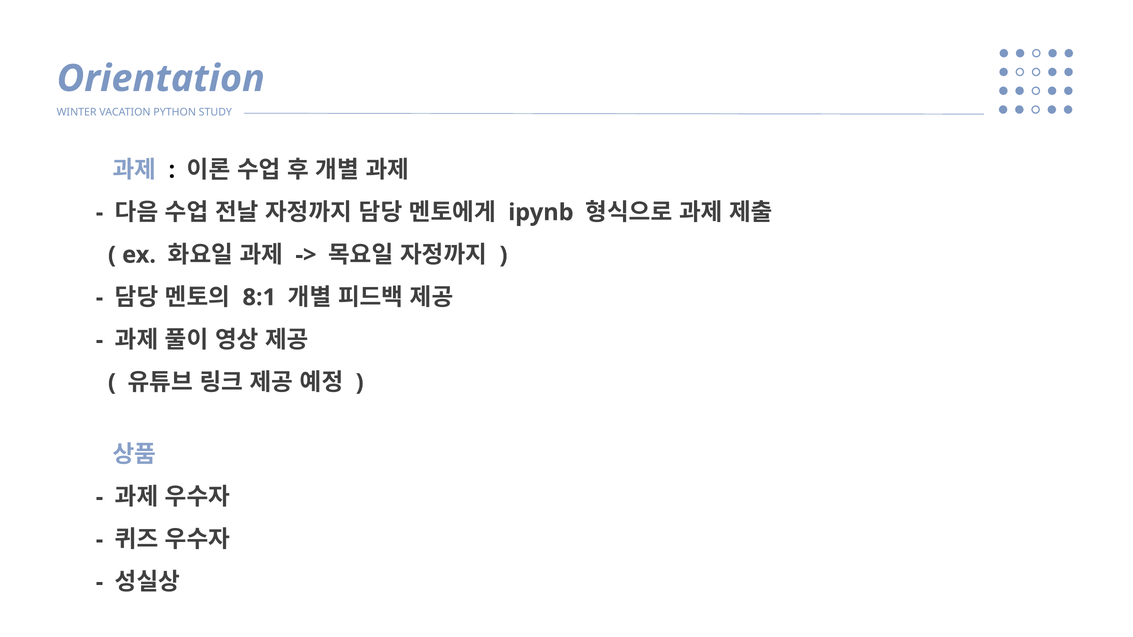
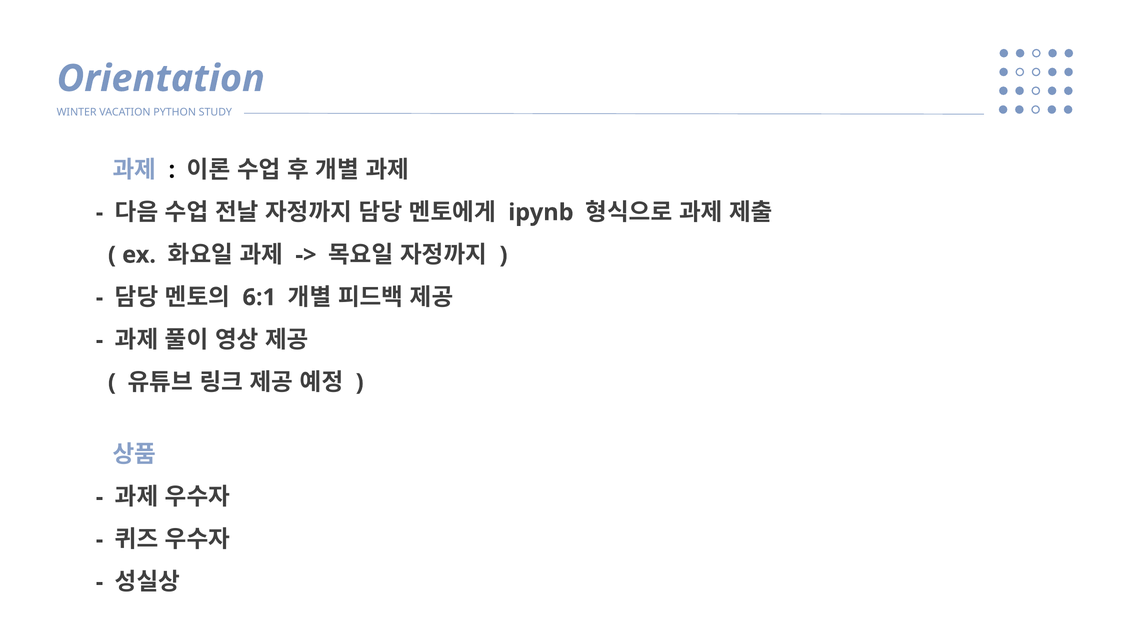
8:1: 8:1 -> 6:1
